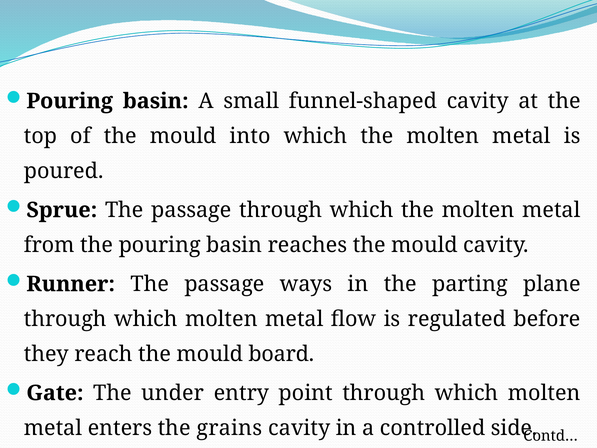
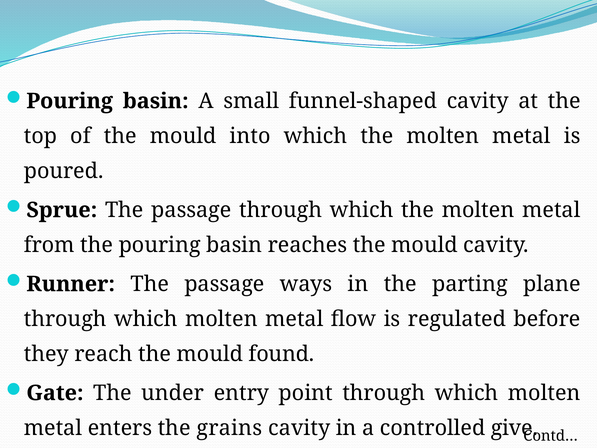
board: board -> found
side: side -> give
